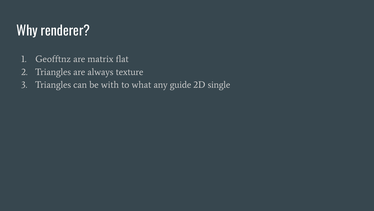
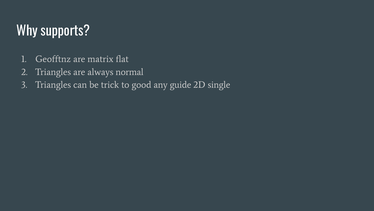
renderer: renderer -> supports
texture: texture -> normal
with: with -> trick
what: what -> good
